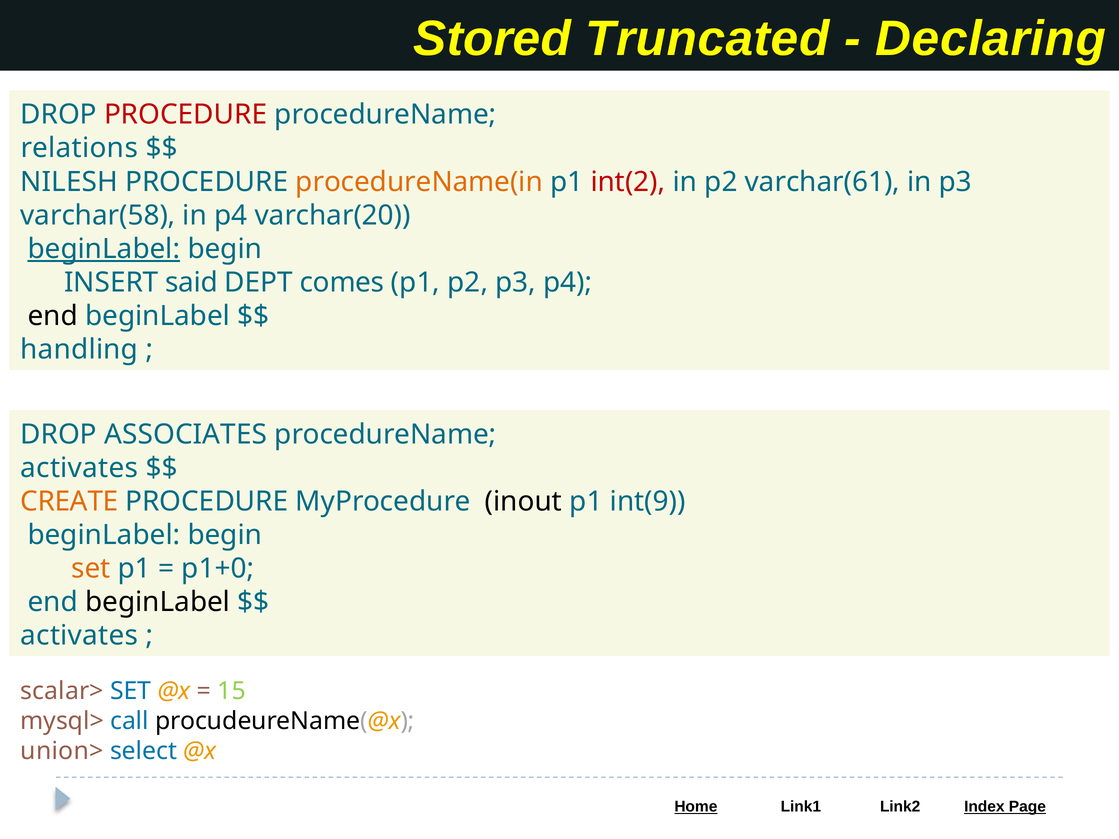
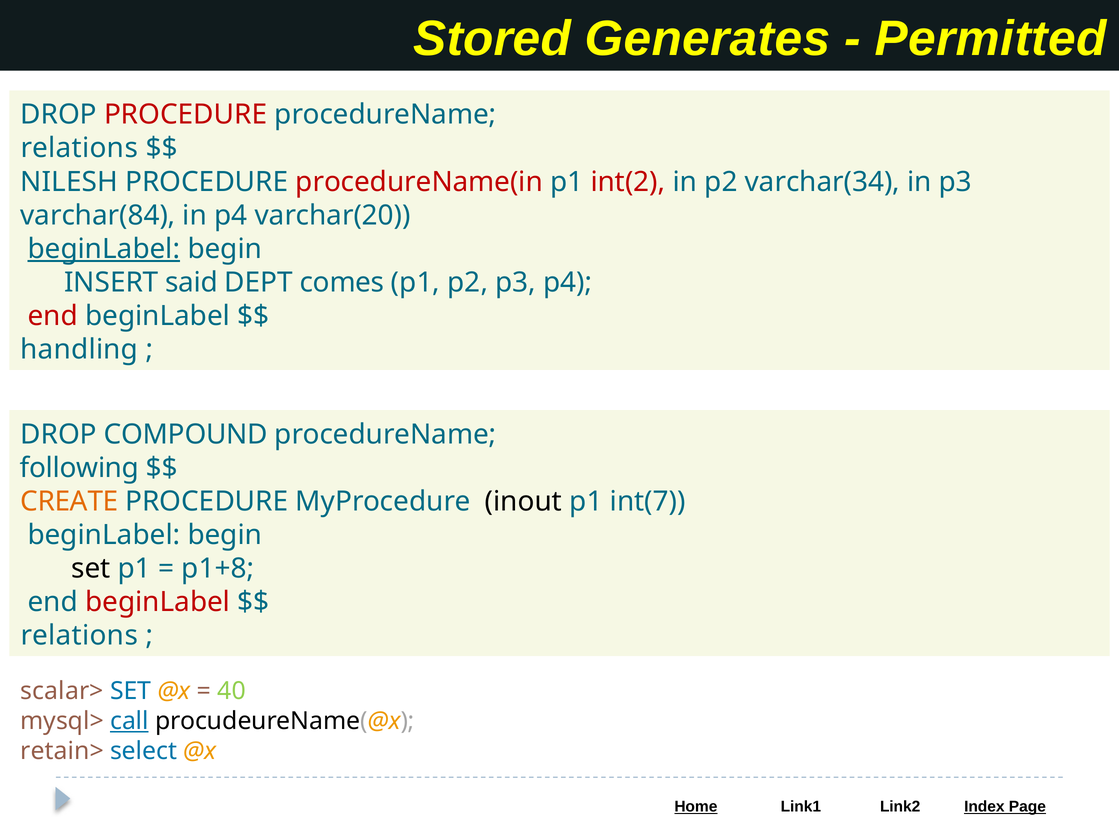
Truncated: Truncated -> Generates
Declaring: Declaring -> Permitted
procedureName(in colour: orange -> red
varchar(61: varchar(61 -> varchar(34
varchar(58: varchar(58 -> varchar(84
end at (53, 316) colour: black -> red
ASSOCIATES: ASSOCIATES -> COMPOUND
activates at (79, 468): activates -> following
int(9: int(9 -> int(7
set at (91, 569) colour: orange -> black
p1+0: p1+0 -> p1+8
beginLabel at (158, 602) colour: black -> red
activates at (79, 636): activates -> relations
15: 15 -> 40
call underline: none -> present
union>: union> -> retain>
